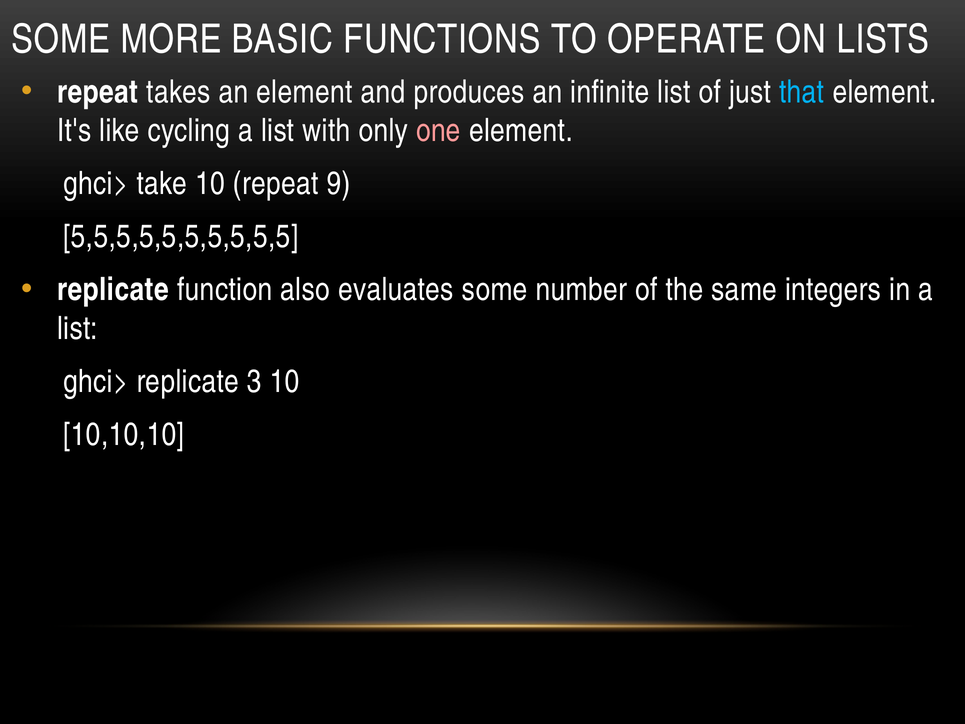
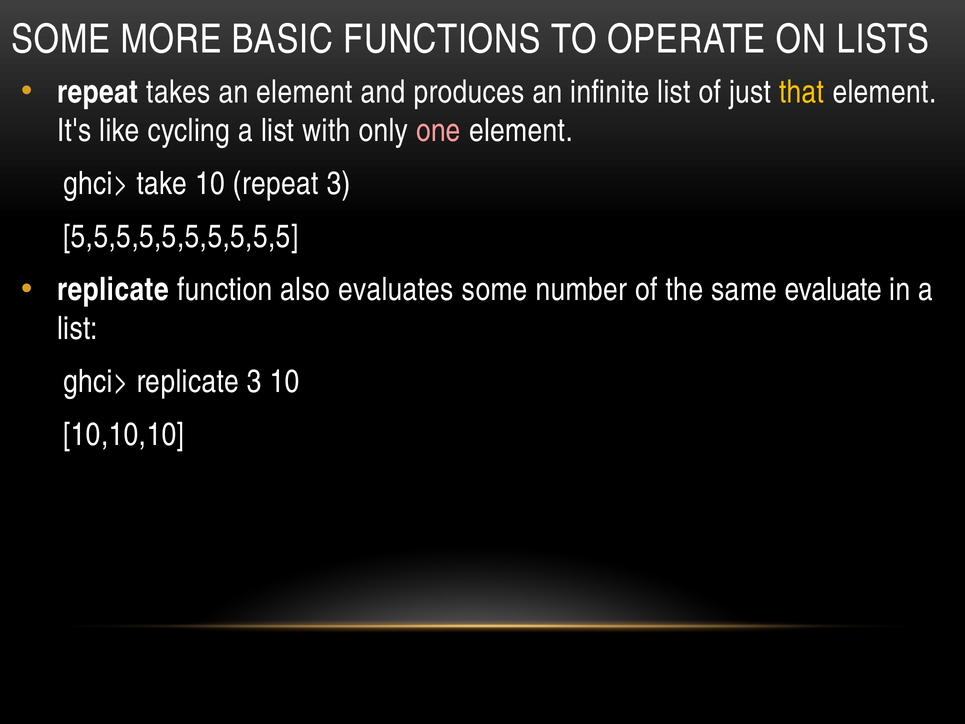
that colour: light blue -> yellow
repeat 9: 9 -> 3
integers: integers -> evaluate
